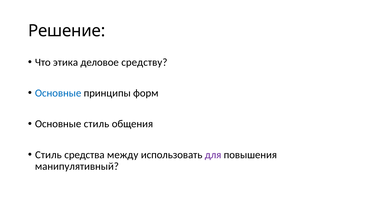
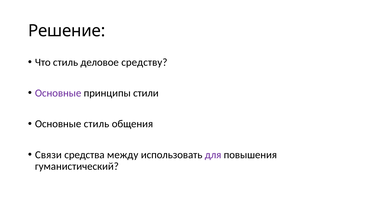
Что этика: этика -> стиль
Основные at (58, 93) colour: blue -> purple
форм: форм -> стили
Стиль at (48, 155): Стиль -> Связи
манипулятивный: манипулятивный -> гуманистический
